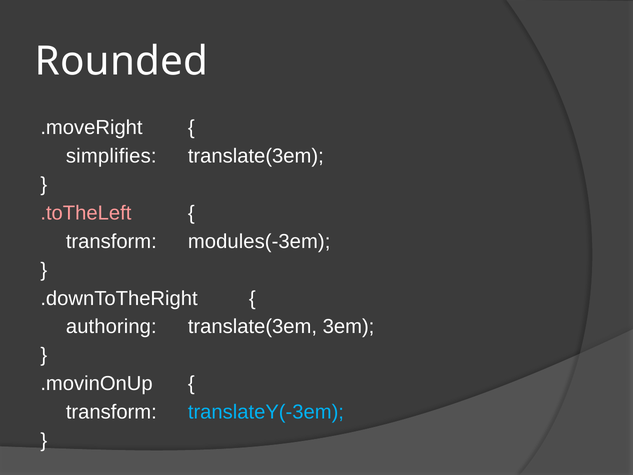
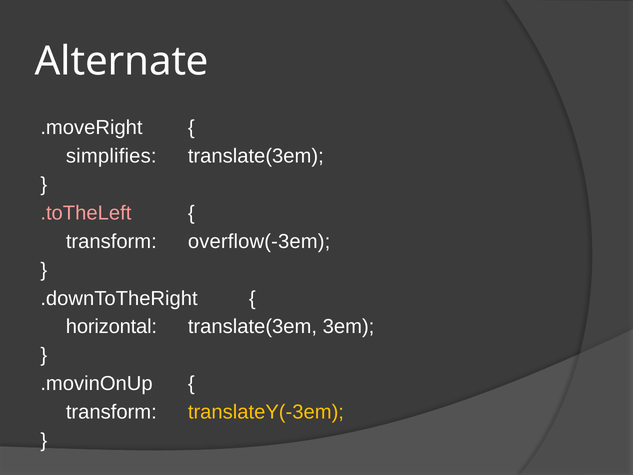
Rounded: Rounded -> Alternate
modules(-3em: modules(-3em -> overflow(-3em
authoring: authoring -> horizontal
translateY(-3em colour: light blue -> yellow
